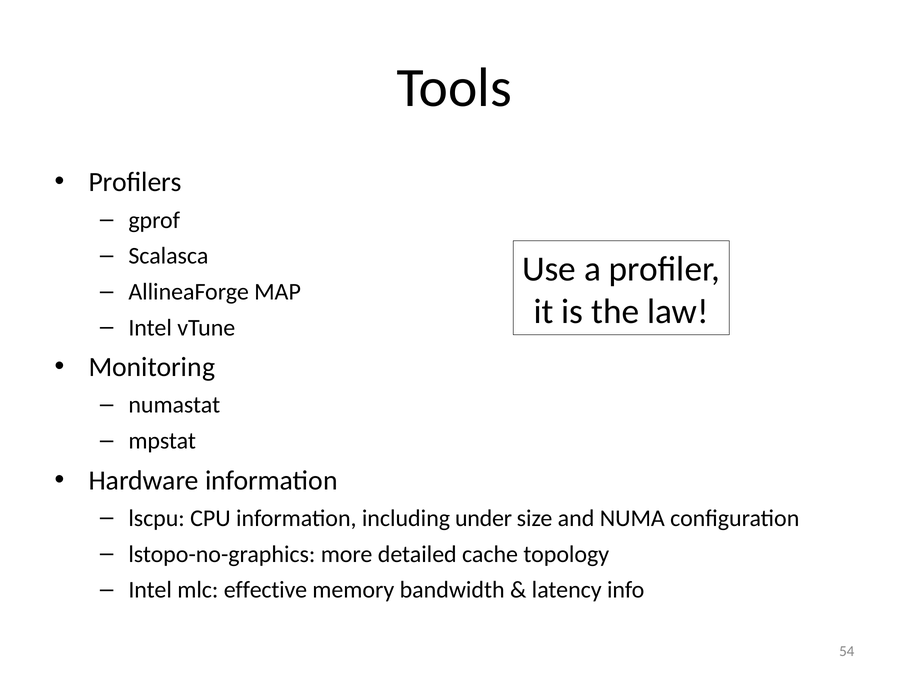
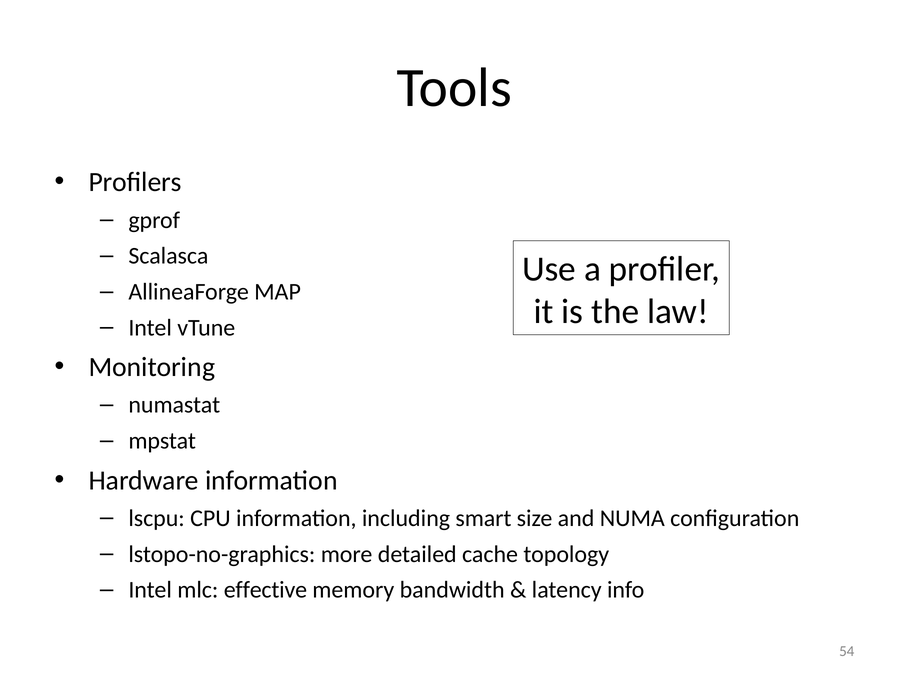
under: under -> smart
